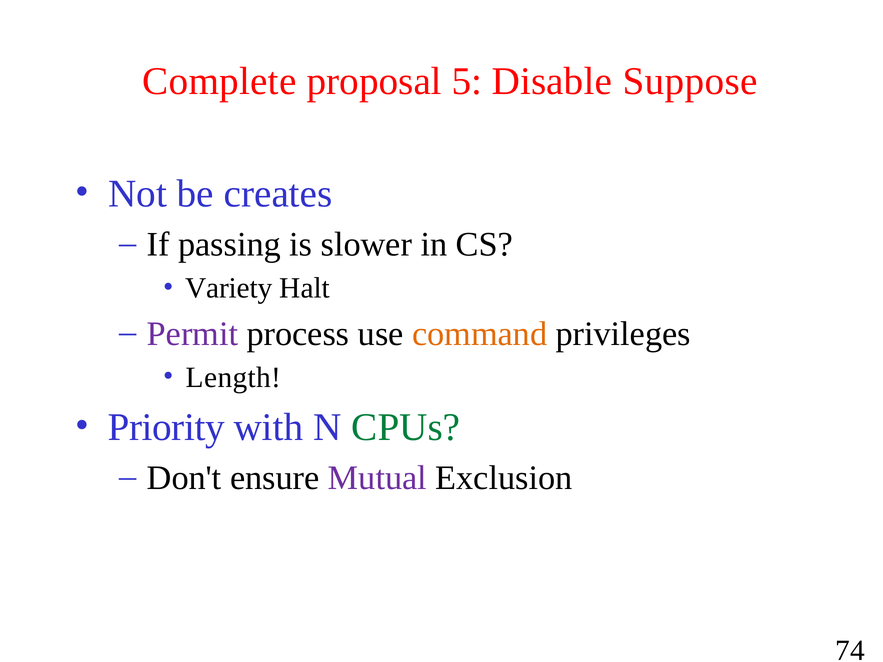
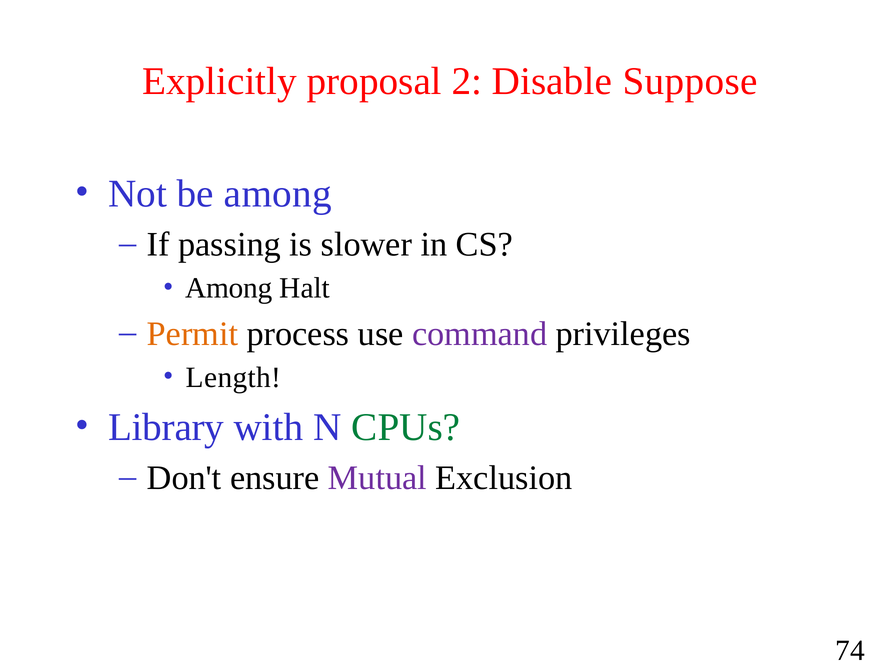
Complete: Complete -> Explicitly
5: 5 -> 2
be creates: creates -> among
Variety at (229, 288): Variety -> Among
Permit colour: purple -> orange
command colour: orange -> purple
Priority: Priority -> Library
